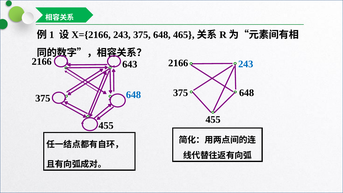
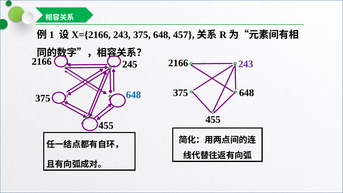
465: 465 -> 457
643: 643 -> 245
243 at (246, 64) colour: blue -> purple
